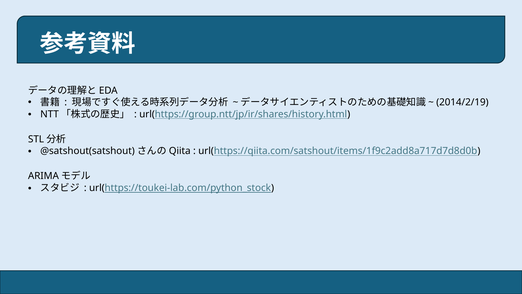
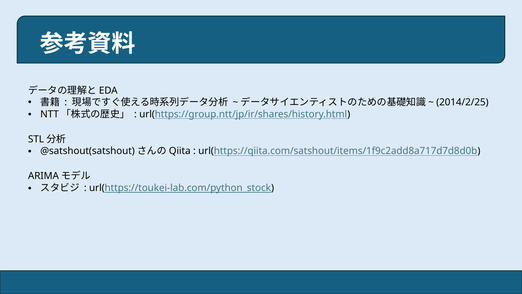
2014/2/19: 2014/2/19 -> 2014/2/25
